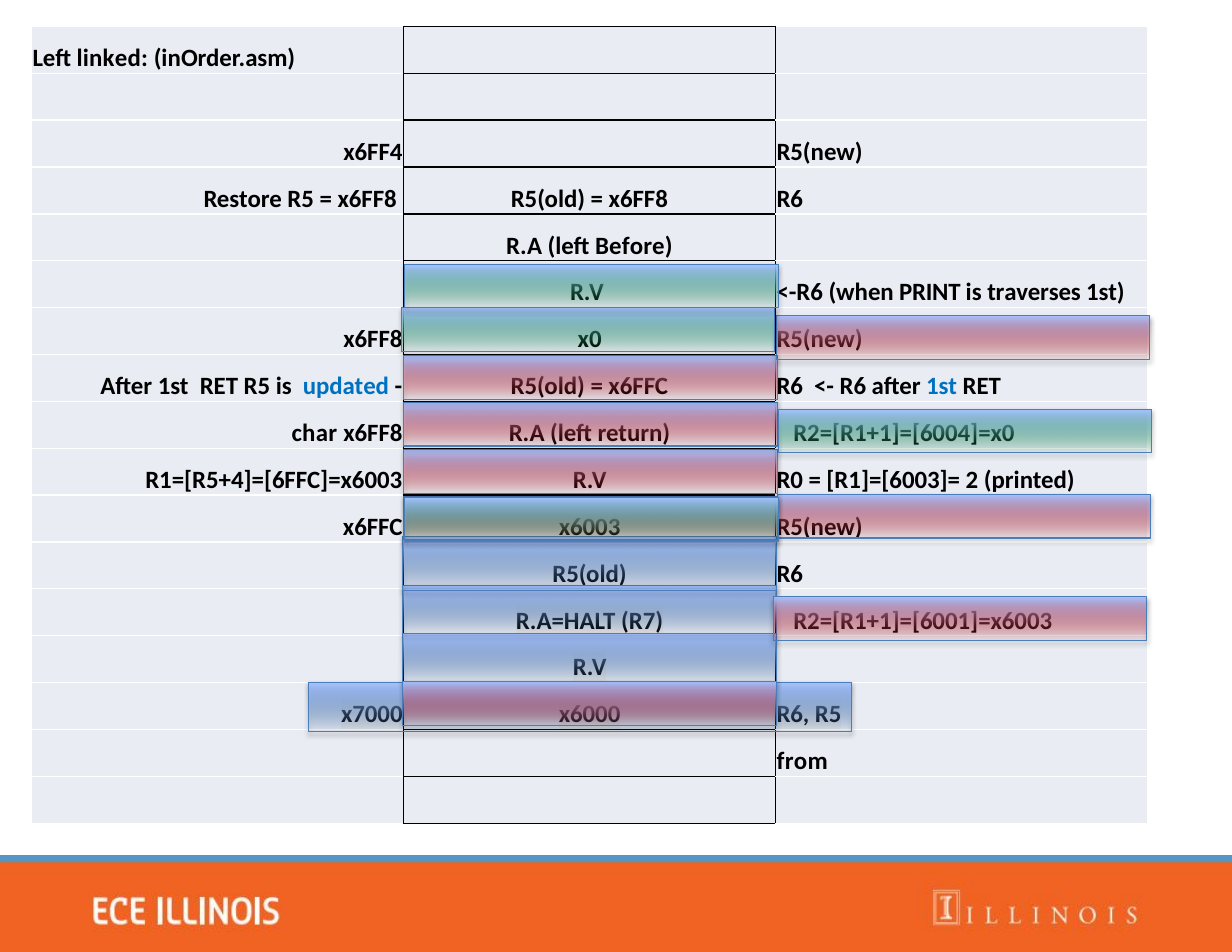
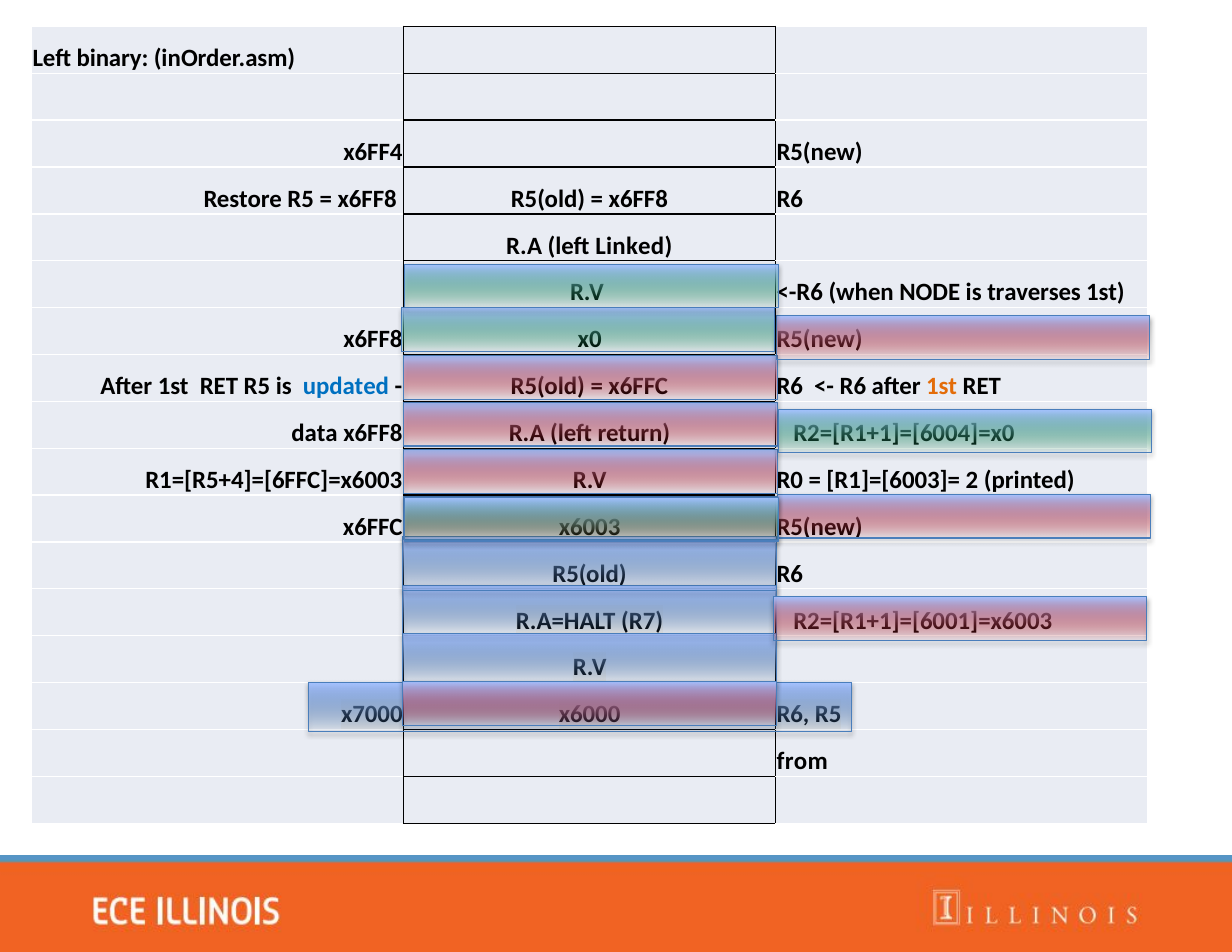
linked: linked -> binary
Before: Before -> Linked
PRINT: PRINT -> NODE
1st at (942, 386) colour: blue -> orange
char: char -> data
